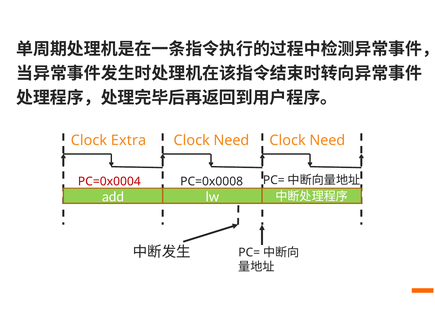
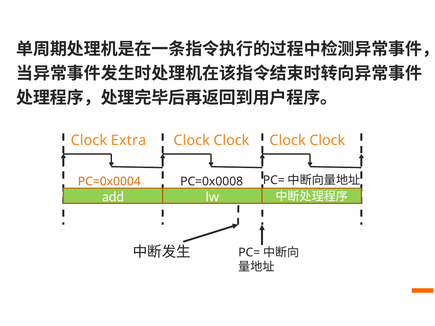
Need at (231, 140): Need -> Clock
Need at (327, 140): Need -> Clock
PC=0x0004 colour: red -> orange
